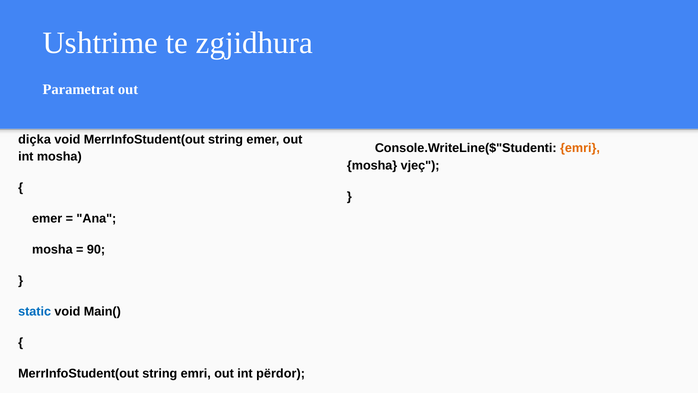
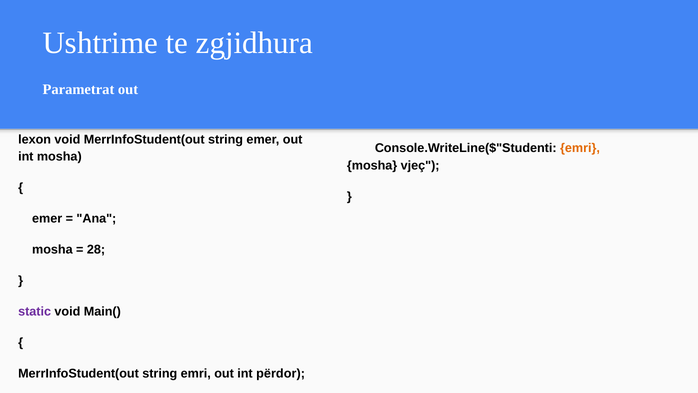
diçka: diçka -> lexon
90: 90 -> 28
static colour: blue -> purple
